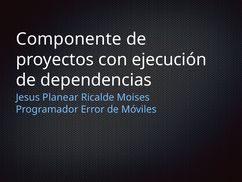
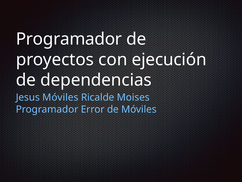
Componente at (69, 39): Componente -> Programador
Jesus Planear: Planear -> Móviles
